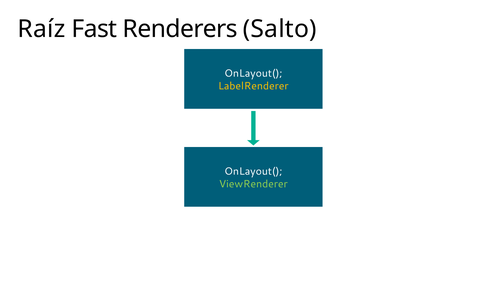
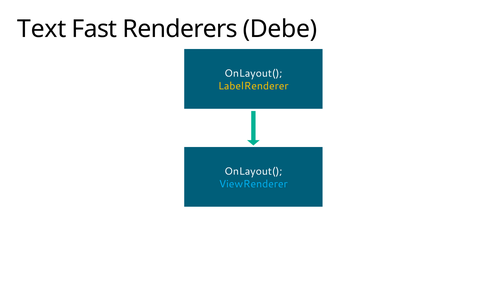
Raíz: Raíz -> Text
Salto: Salto -> Debe
ViewRenderer colour: light green -> light blue
